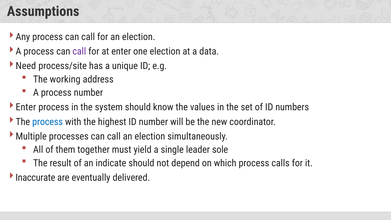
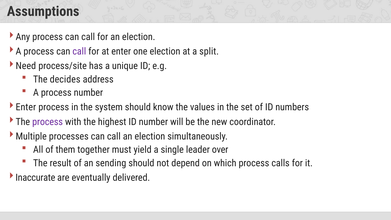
data: data -> split
working: working -> decides
process at (48, 122) colour: blue -> purple
sole: sole -> over
indicate: indicate -> sending
